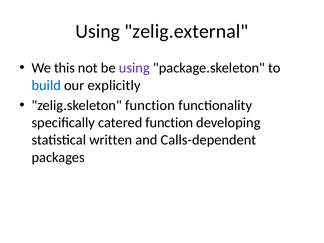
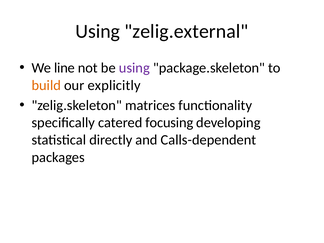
this: this -> line
build colour: blue -> orange
zelig.skeleton function: function -> matrices
catered function: function -> focusing
written: written -> directly
